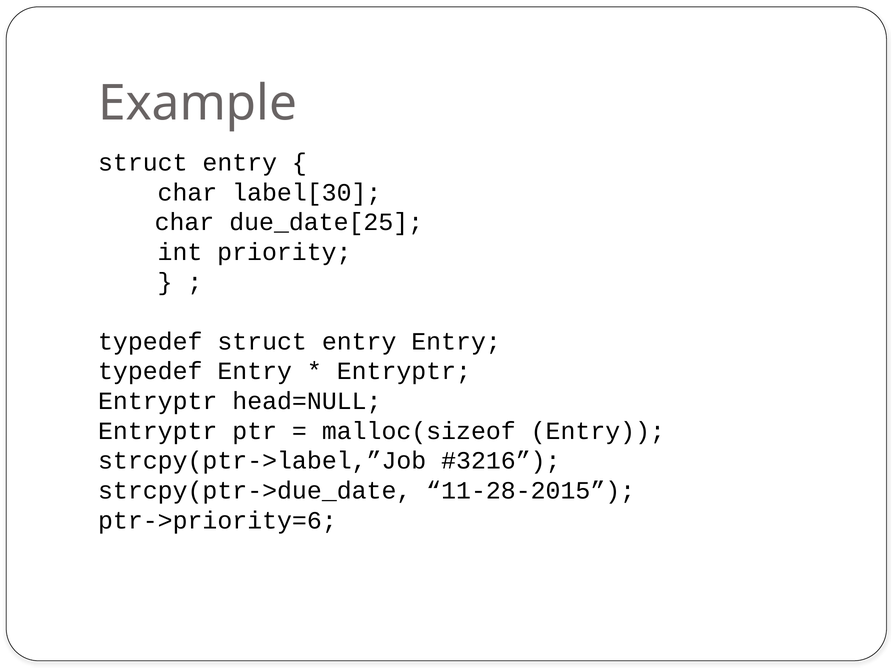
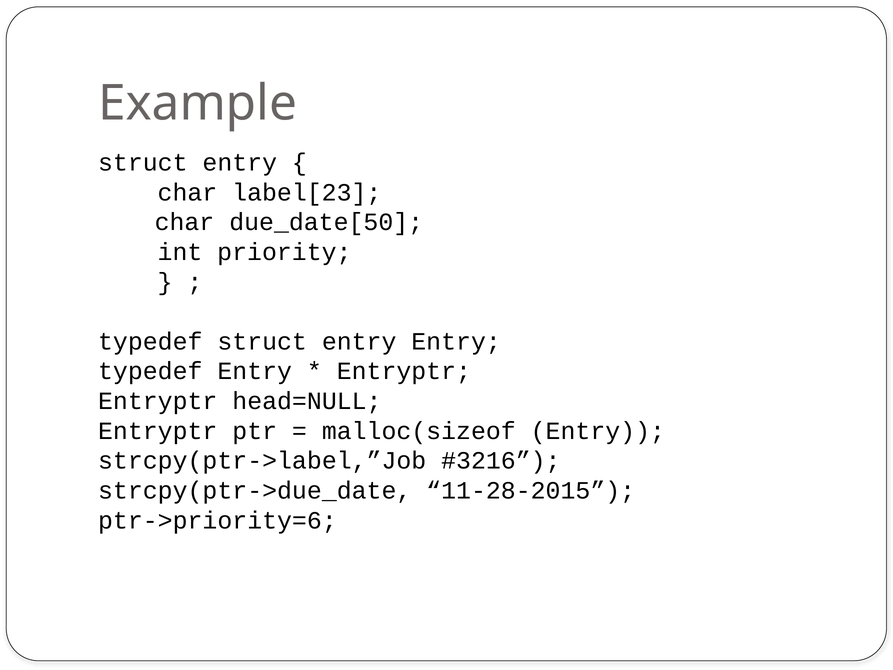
label[30: label[30 -> label[23
due_date[25: due_date[25 -> due_date[50
